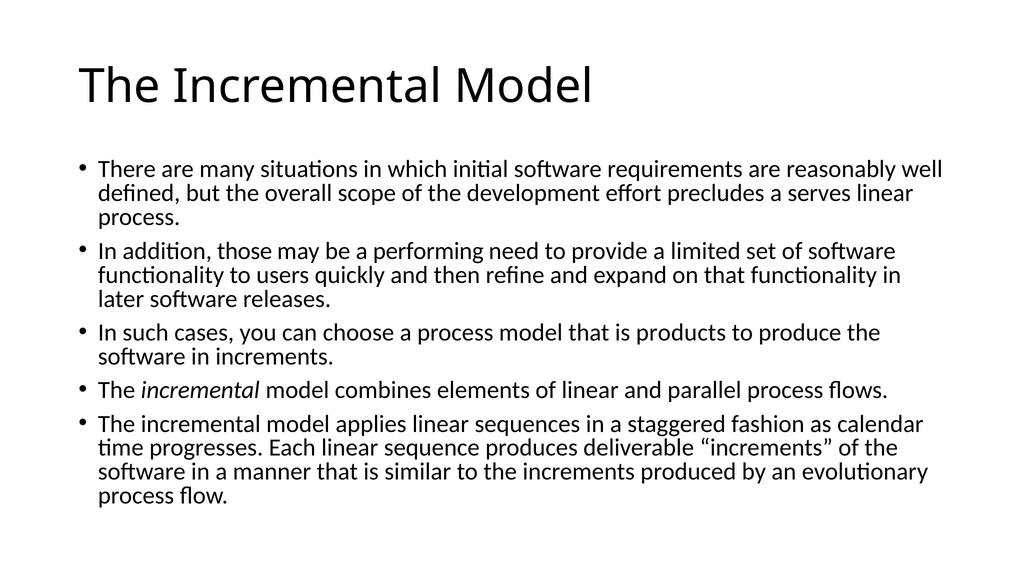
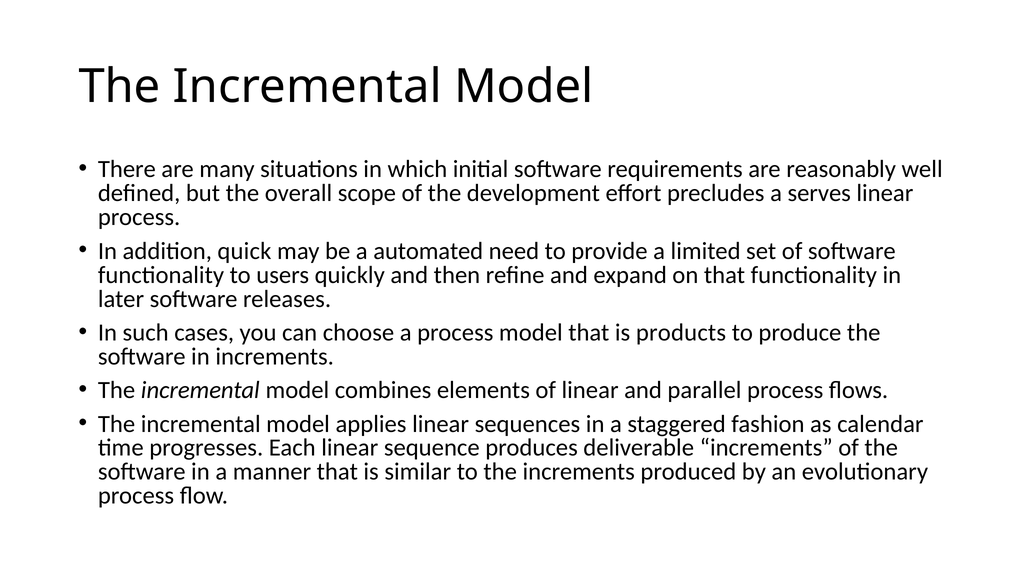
those: those -> quick
performing: performing -> automated
